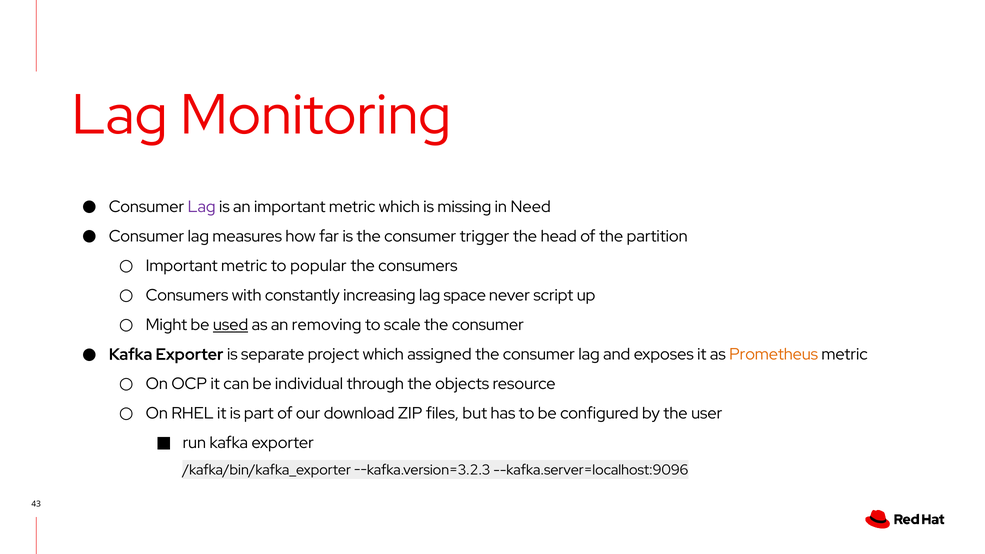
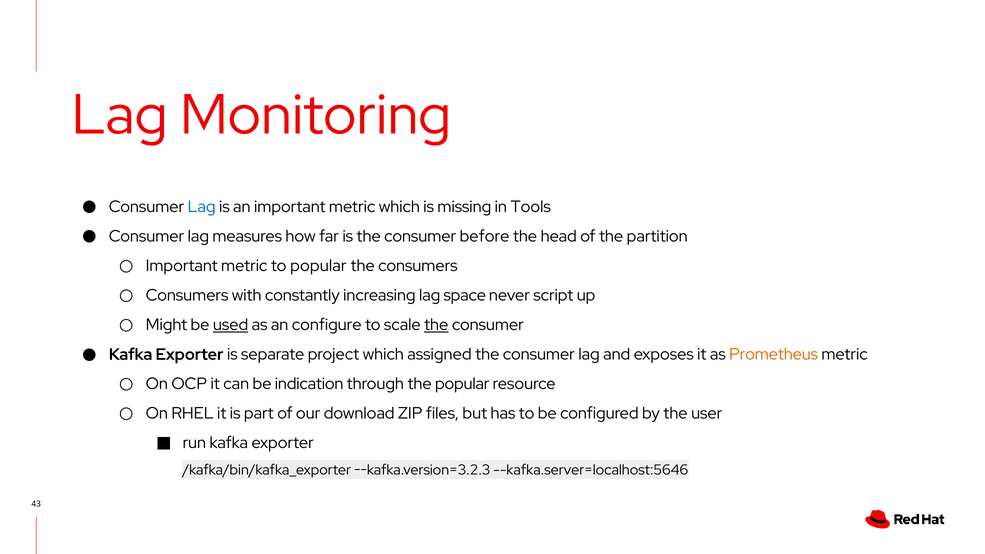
Lag at (202, 207) colour: purple -> blue
Need: Need -> Tools
trigger: trigger -> before
removing: removing -> configure
the at (436, 325) underline: none -> present
individual: individual -> indication
the objects: objects -> popular
--kafka.server=localhost:9096: --kafka.server=localhost:9096 -> --kafka.server=localhost:5646
